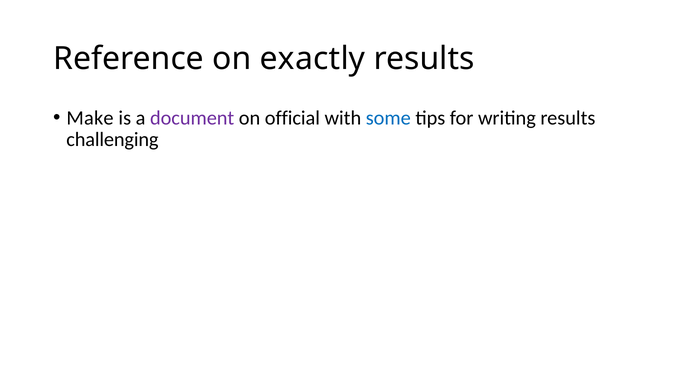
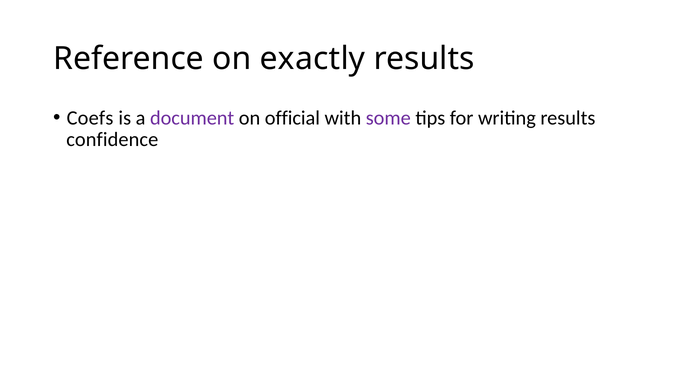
Make: Make -> Coefs
some colour: blue -> purple
challenging: challenging -> confidence
